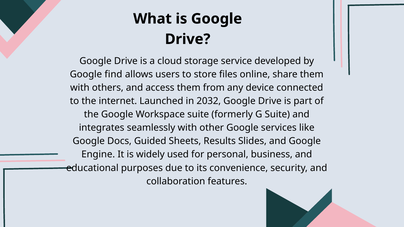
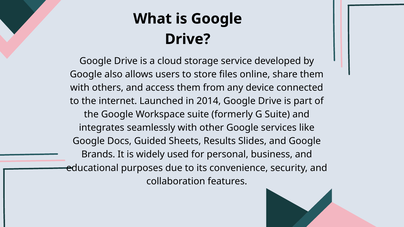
find: find -> also
2032: 2032 -> 2014
Engine: Engine -> Brands
